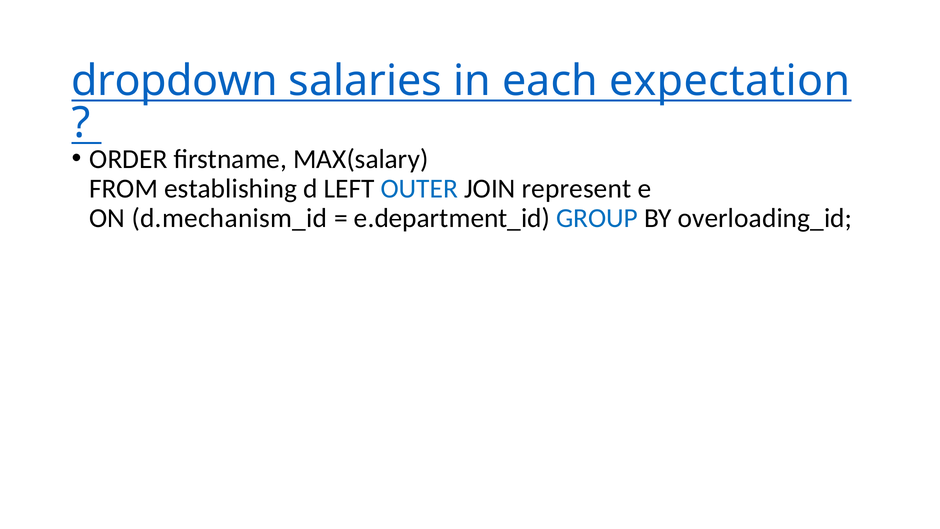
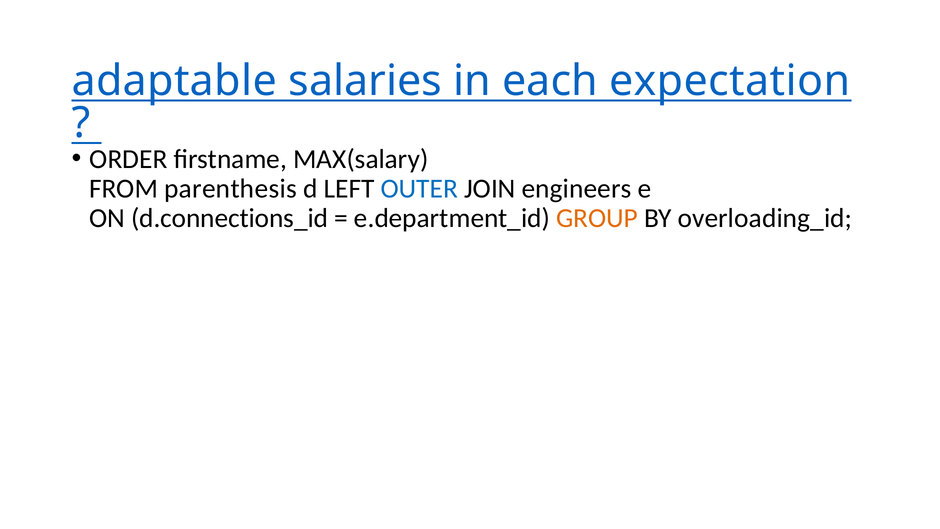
dropdown: dropdown -> adaptable
establishing: establishing -> parenthesis
represent: represent -> engineers
d.mechanism_id: d.mechanism_id -> d.connections_id
GROUP colour: blue -> orange
